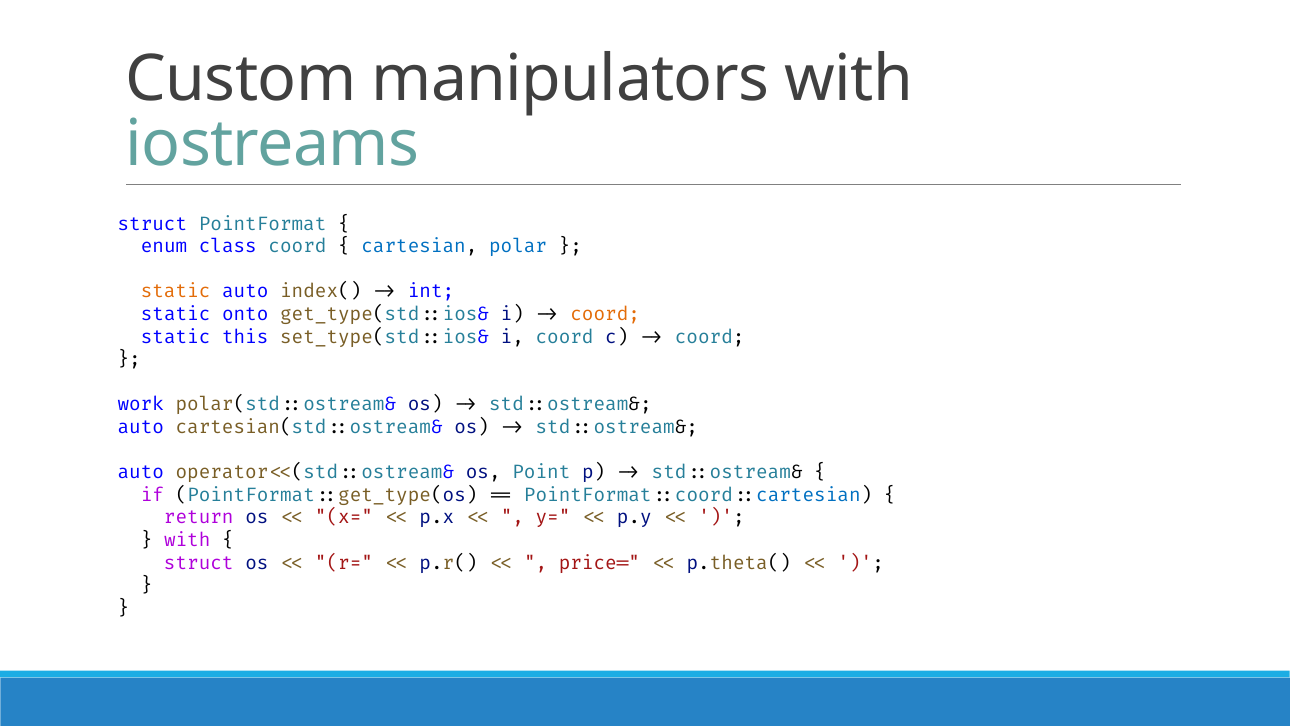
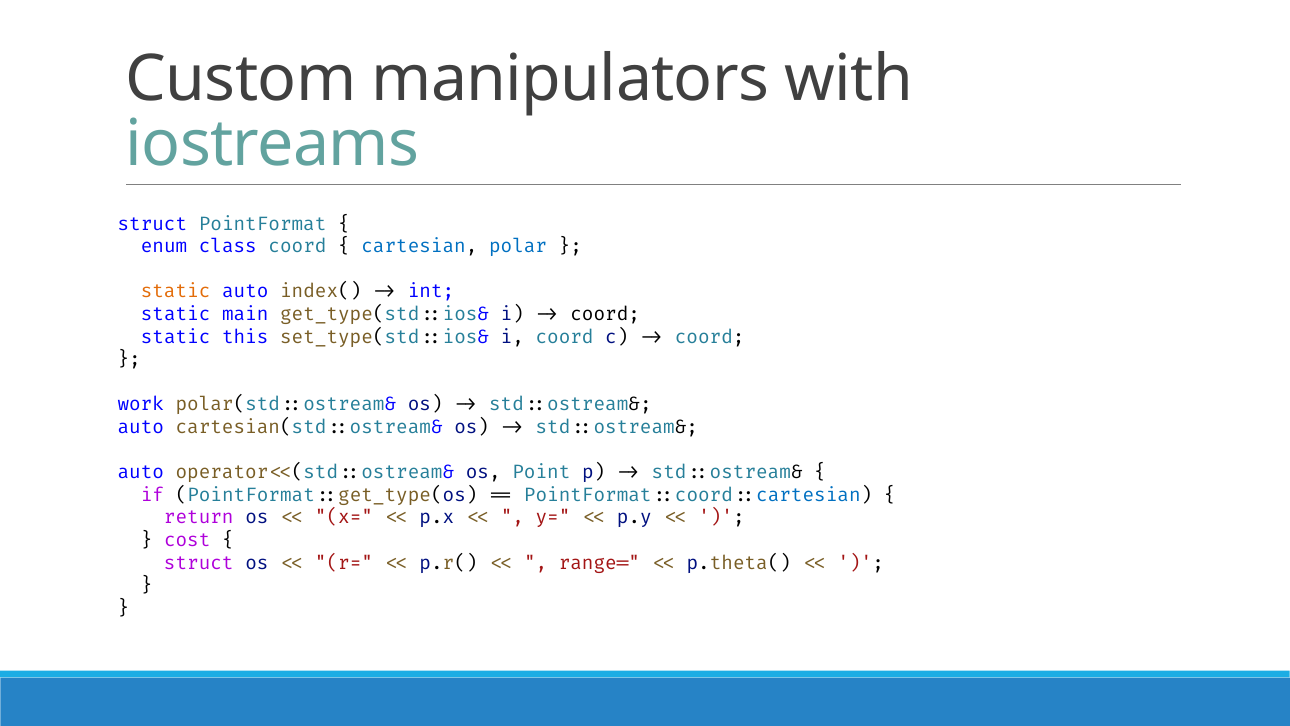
onto: onto -> main
coord at (605, 314) colour: orange -> black
with at (187, 540): with -> cost
price=: price= -> range=
